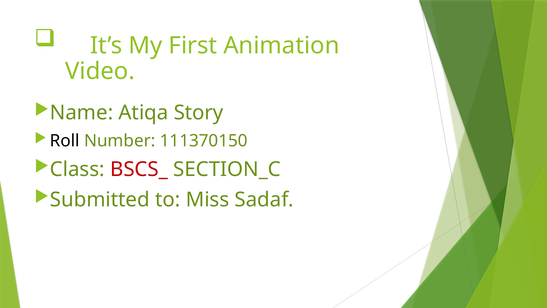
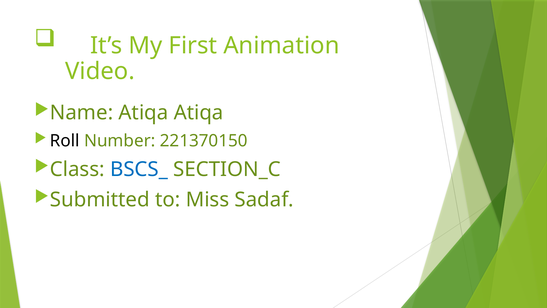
Atiqa Story: Story -> Atiqa
111370150: 111370150 -> 221370150
BSCS_ colour: red -> blue
